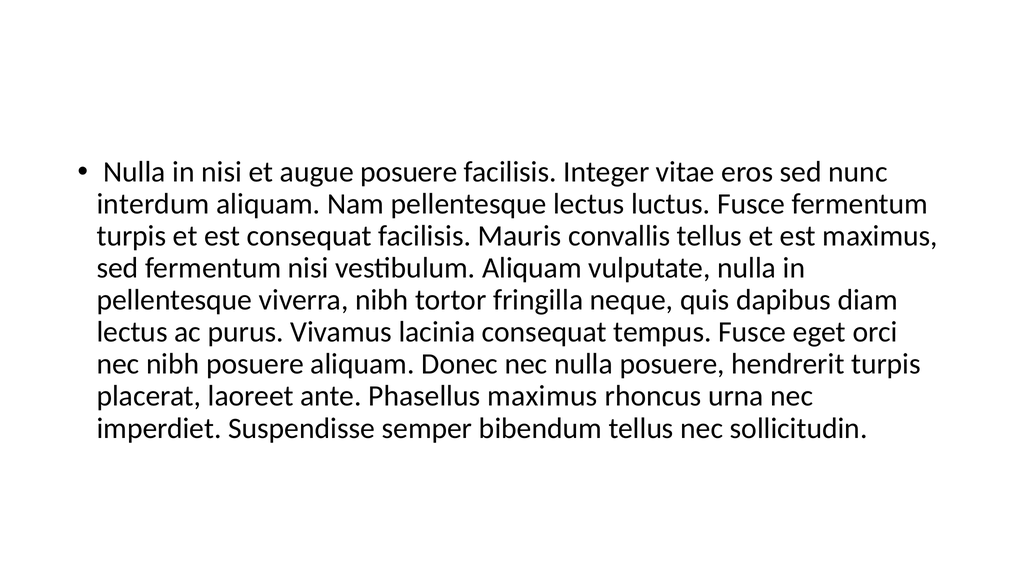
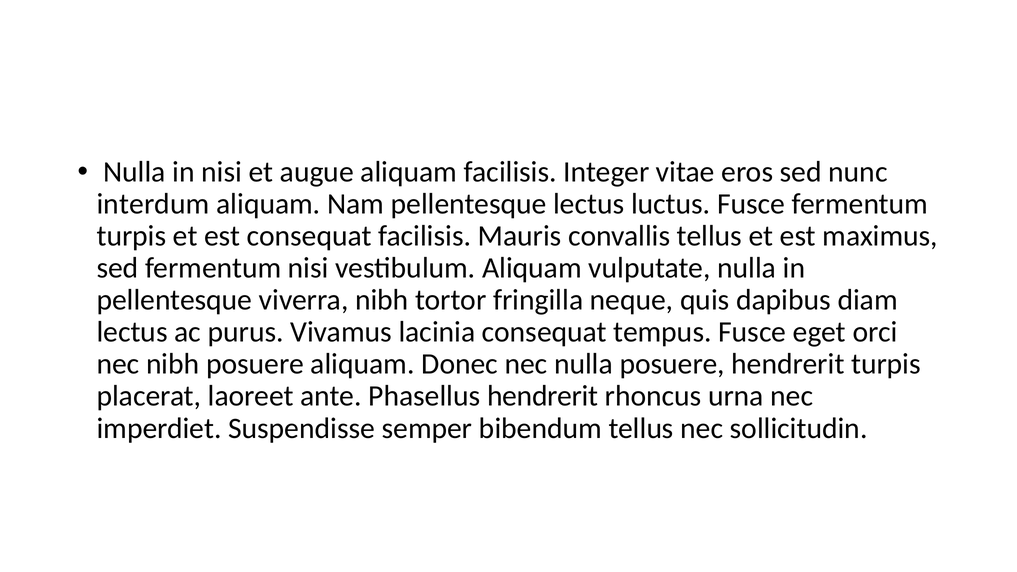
augue posuere: posuere -> aliquam
Phasellus maximus: maximus -> hendrerit
